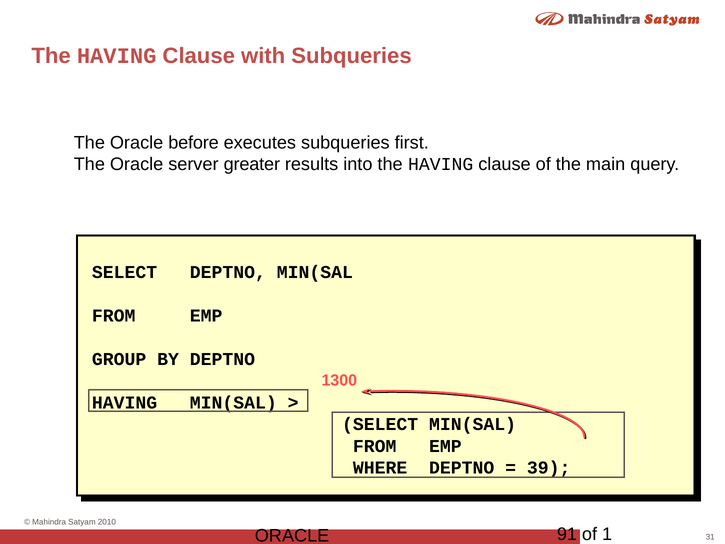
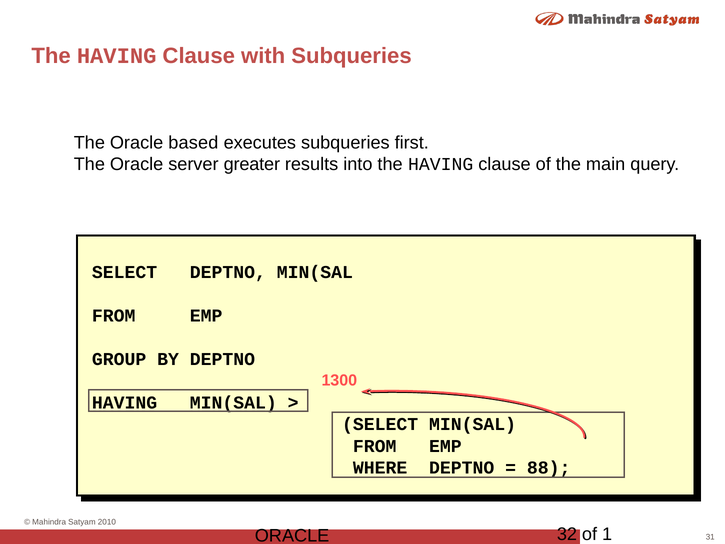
before: before -> based
39: 39 -> 88
91: 91 -> 32
